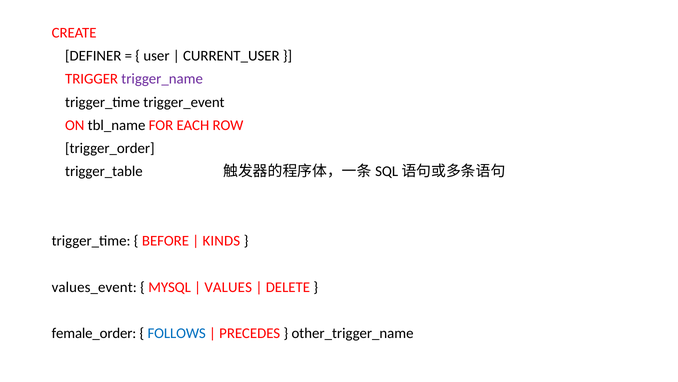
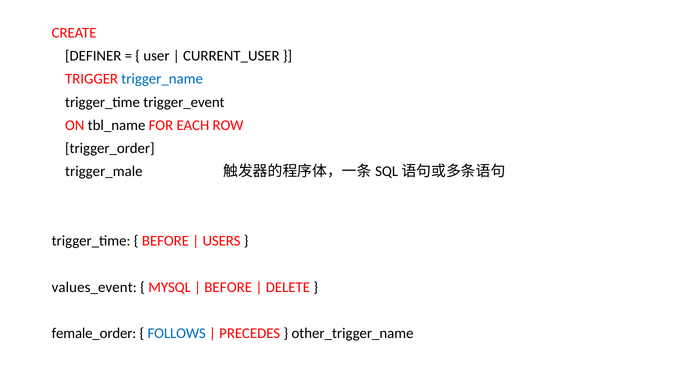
trigger_name colour: purple -> blue
trigger_table: trigger_table -> trigger_male
KINDS: KINDS -> USERS
VALUES at (228, 287): VALUES -> BEFORE
